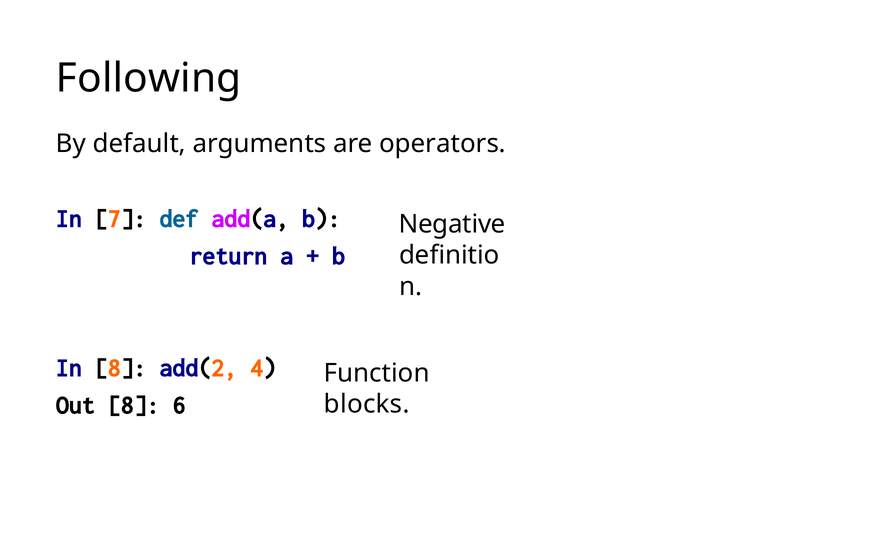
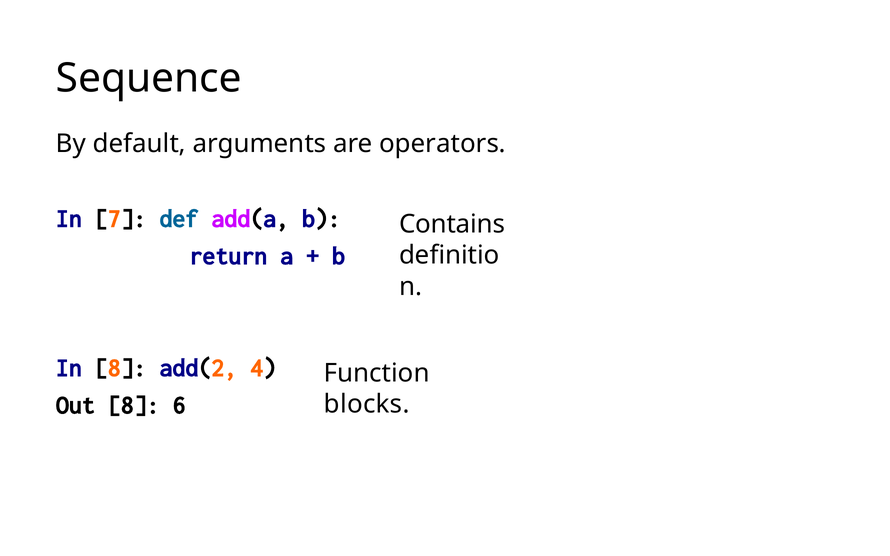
Following: Following -> Sequence
Negative: Negative -> Contains
